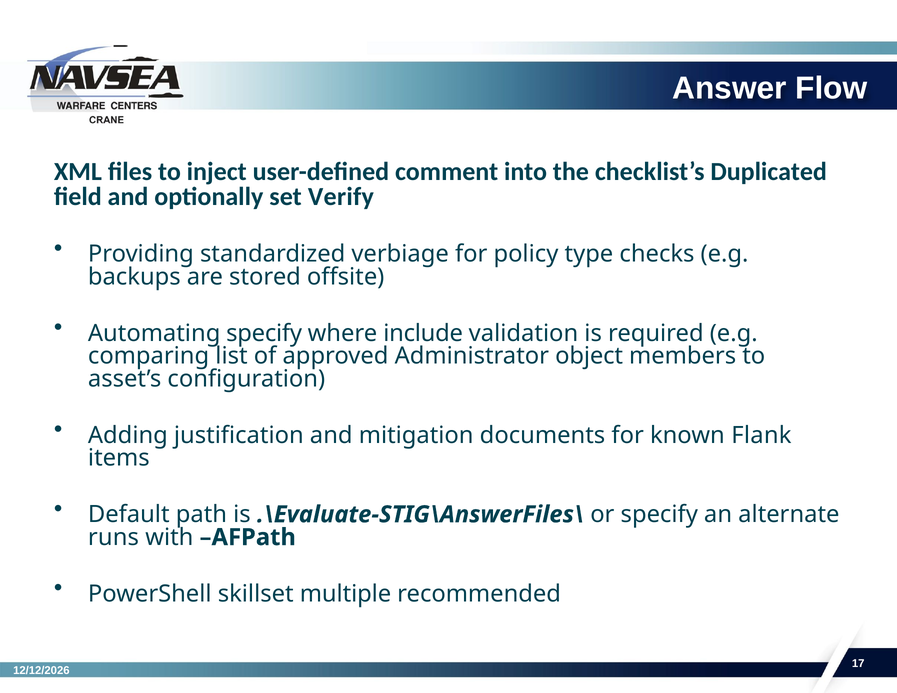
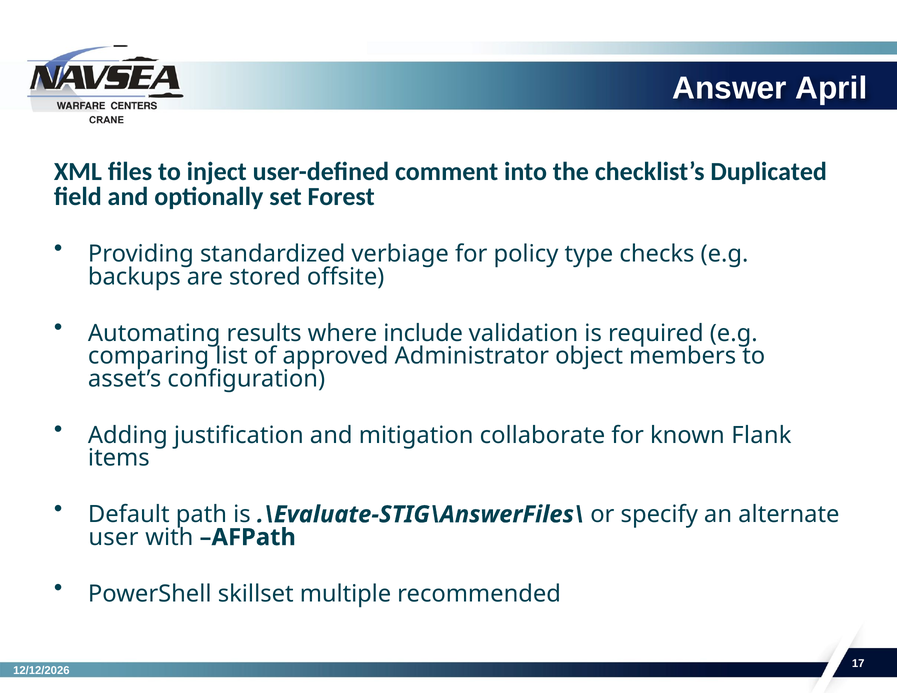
Flow: Flow -> April
Verify: Verify -> Forest
Automating specify: specify -> results
documents: documents -> collaborate
runs: runs -> user
